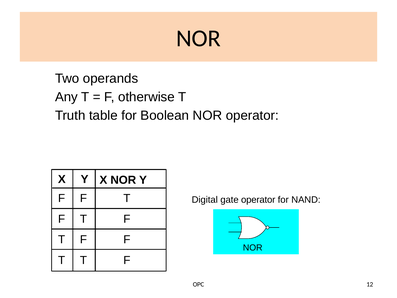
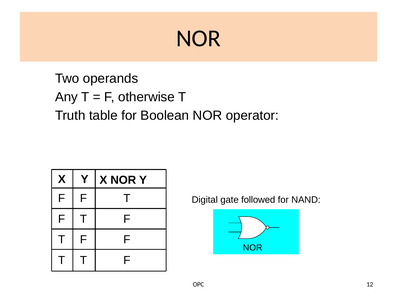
gate operator: operator -> followed
